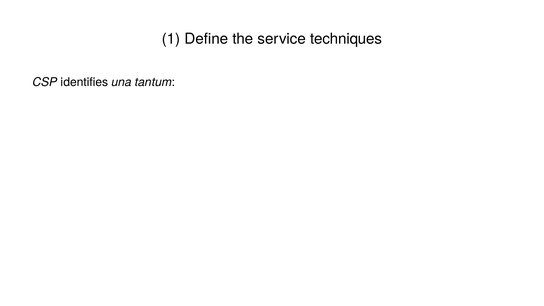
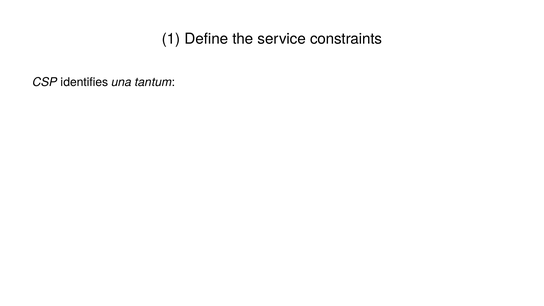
techniques: techniques -> constraints
